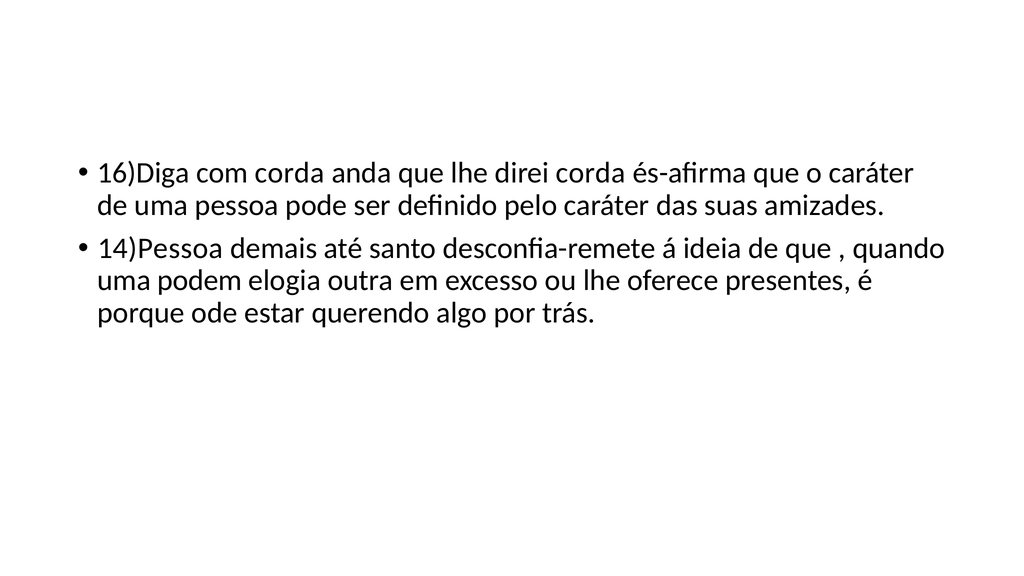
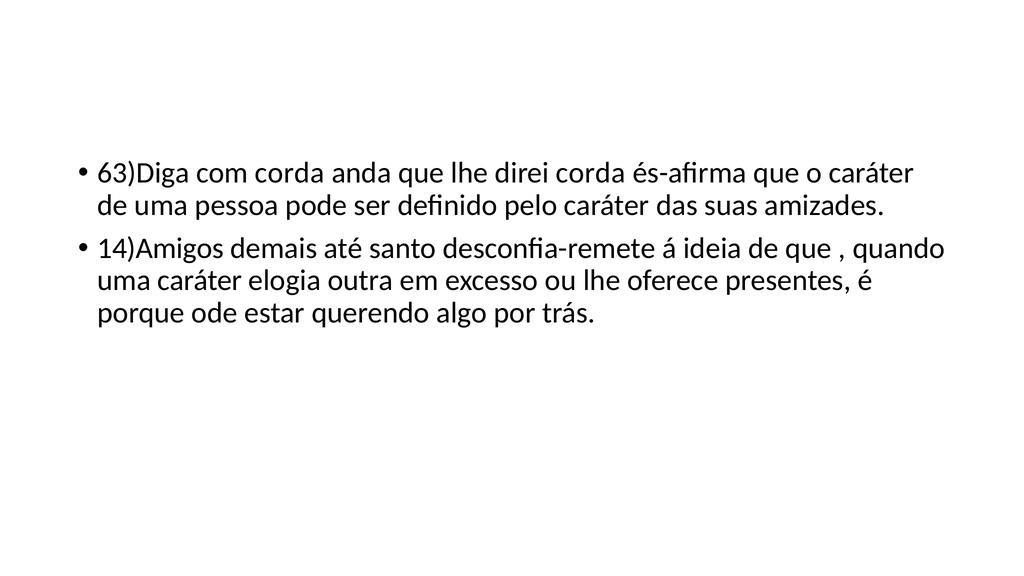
16)Diga: 16)Diga -> 63)Diga
14)Pessoa: 14)Pessoa -> 14)Amigos
uma podem: podem -> caráter
